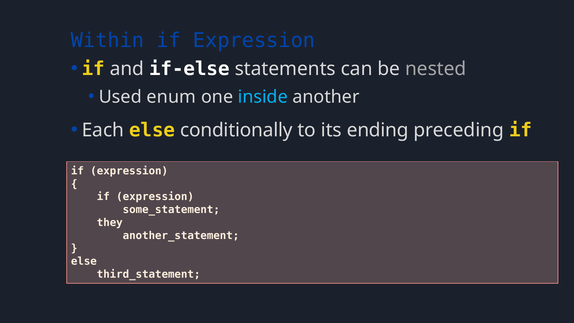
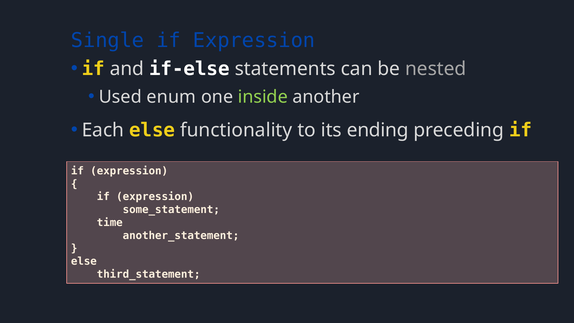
Within: Within -> Single
inside colour: light blue -> light green
conditionally: conditionally -> functionality
they: they -> time
